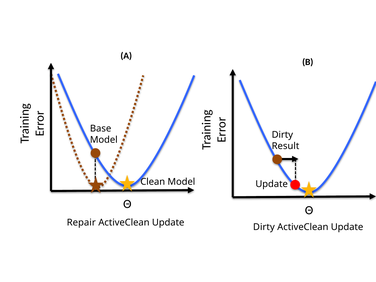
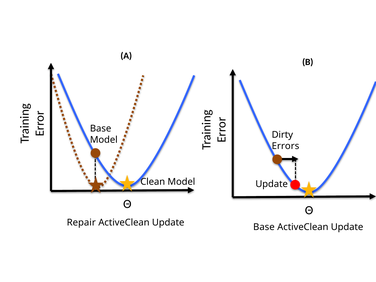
Result: Result -> Errors
Update Dirty: Dirty -> Base
